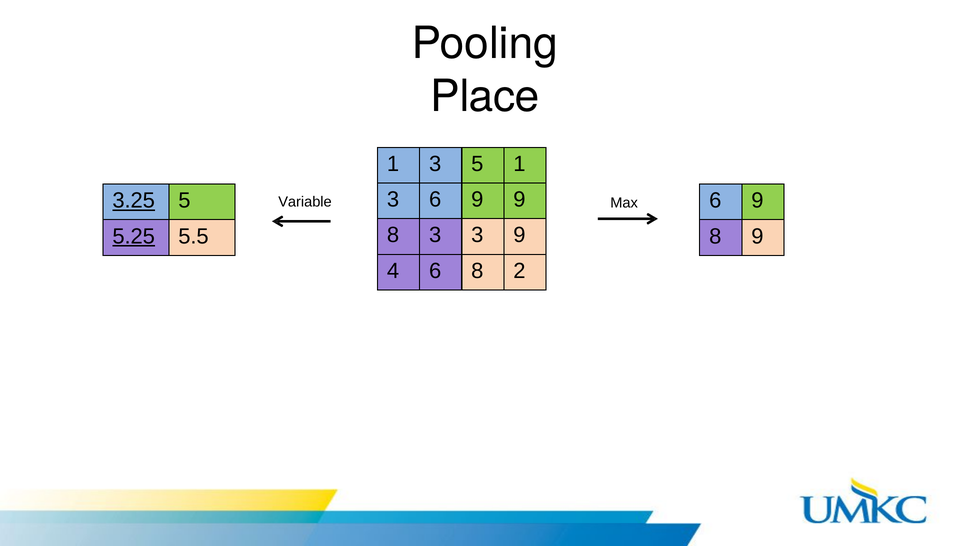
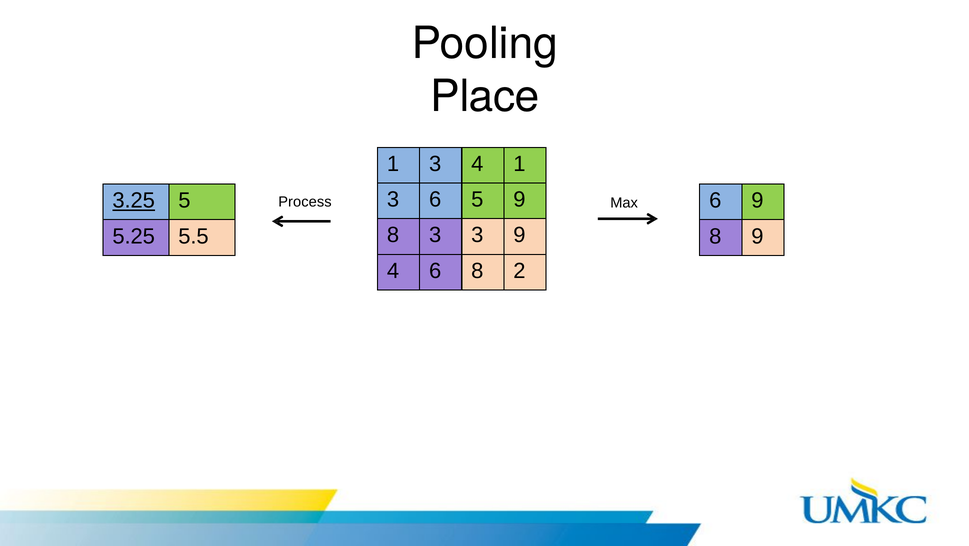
3 5: 5 -> 4
3 6 9: 9 -> 5
Variable: Variable -> Process
5.25 underline: present -> none
